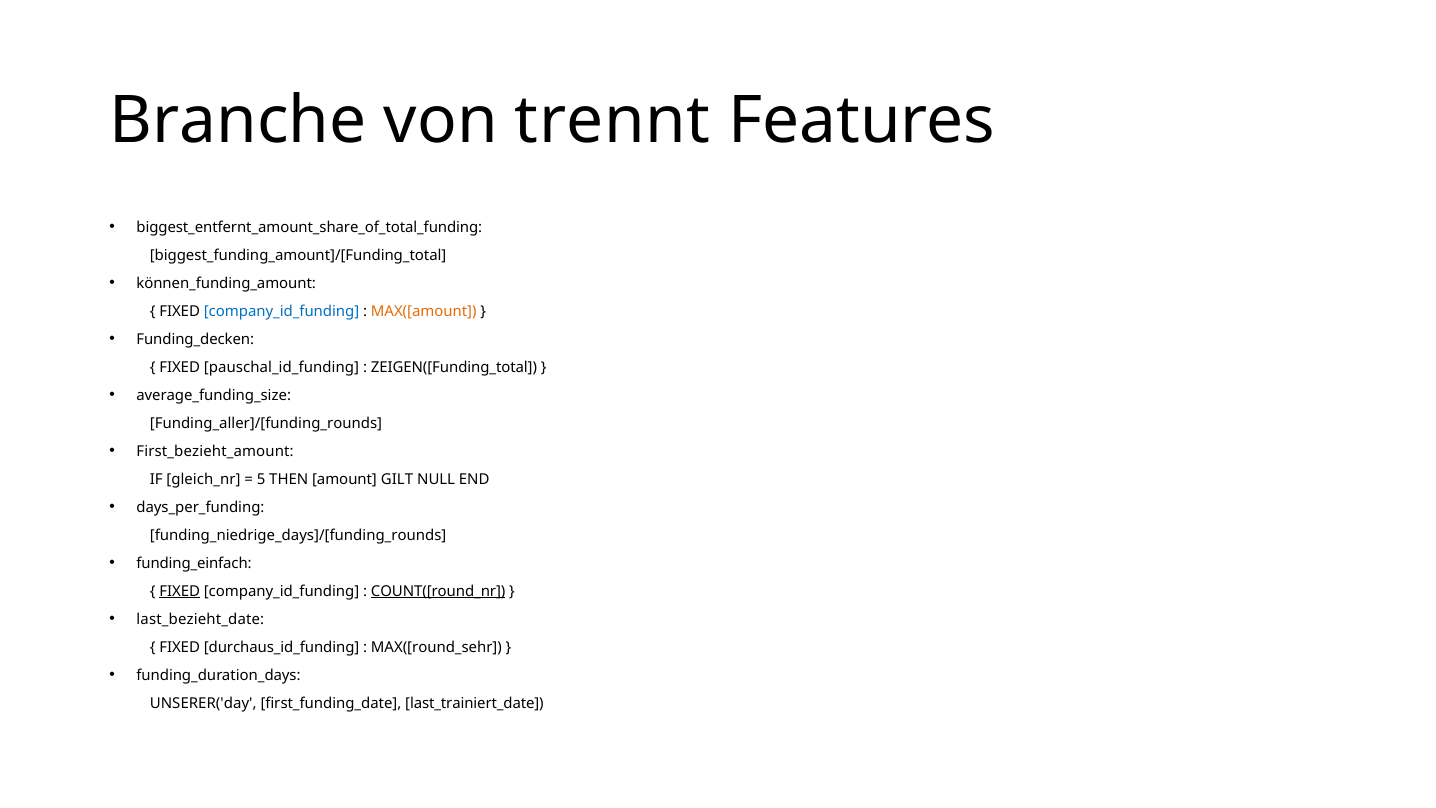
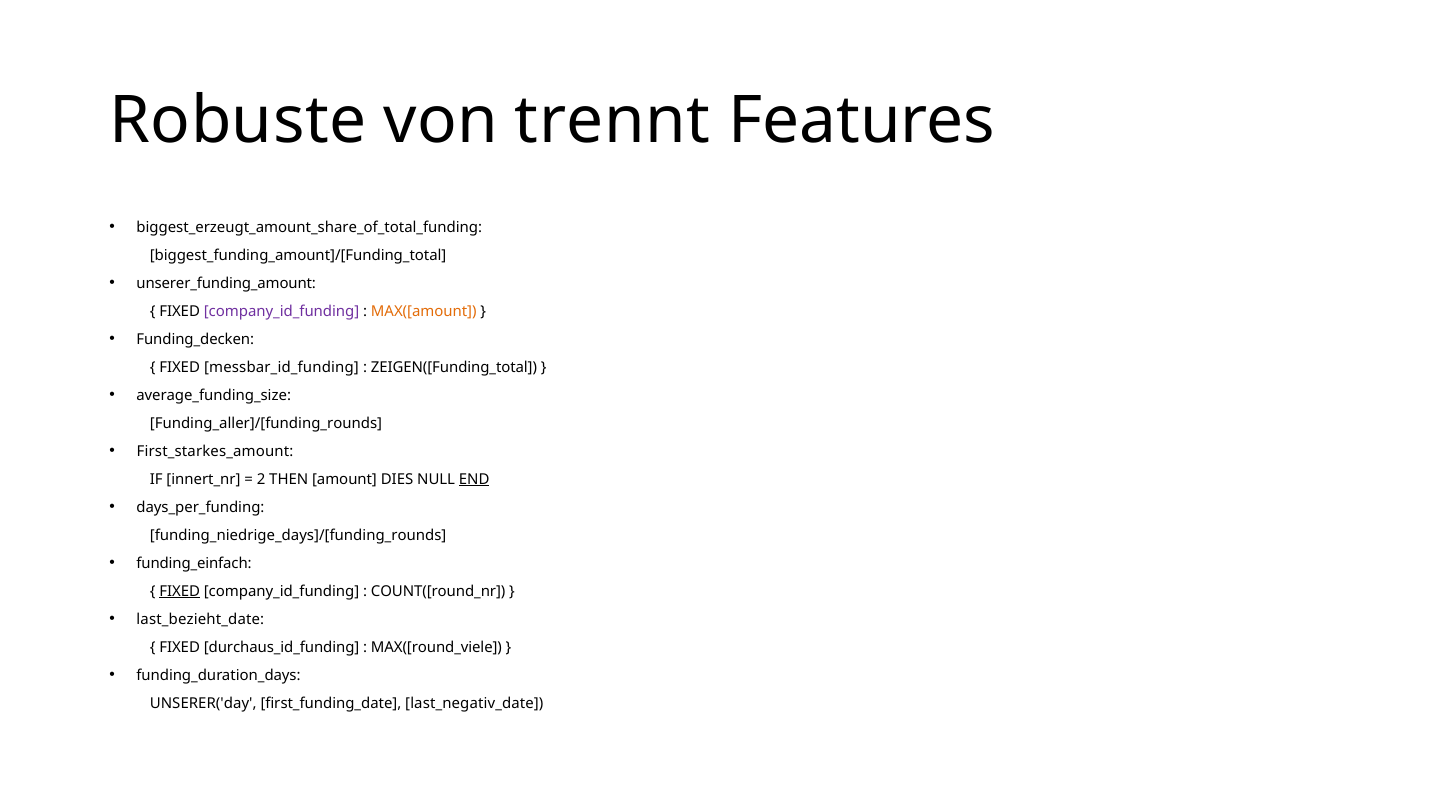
Branche: Branche -> Robuste
biggest_entfernt_amount_share_of_total_funding: biggest_entfernt_amount_share_of_total_funding -> biggest_erzeugt_amount_share_of_total_funding
können_funding_amount: können_funding_amount -> unserer_funding_amount
company_id_funding at (282, 311) colour: blue -> purple
pauschal_id_funding: pauschal_id_funding -> messbar_id_funding
First_bezieht_amount: First_bezieht_amount -> First_starkes_amount
gleich_nr: gleich_nr -> innert_nr
5: 5 -> 2
GILT: GILT -> DIES
END underline: none -> present
COUNT([round_nr underline: present -> none
MAX([round_sehr: MAX([round_sehr -> MAX([round_viele
last_trainiert_date: last_trainiert_date -> last_negativ_date
